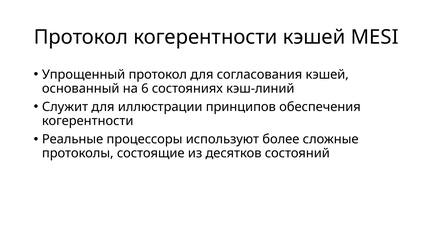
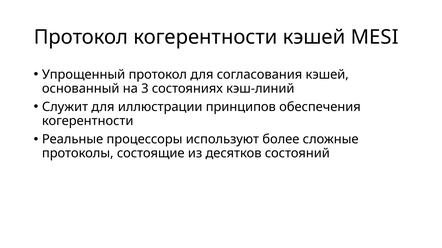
6: 6 -> 3
